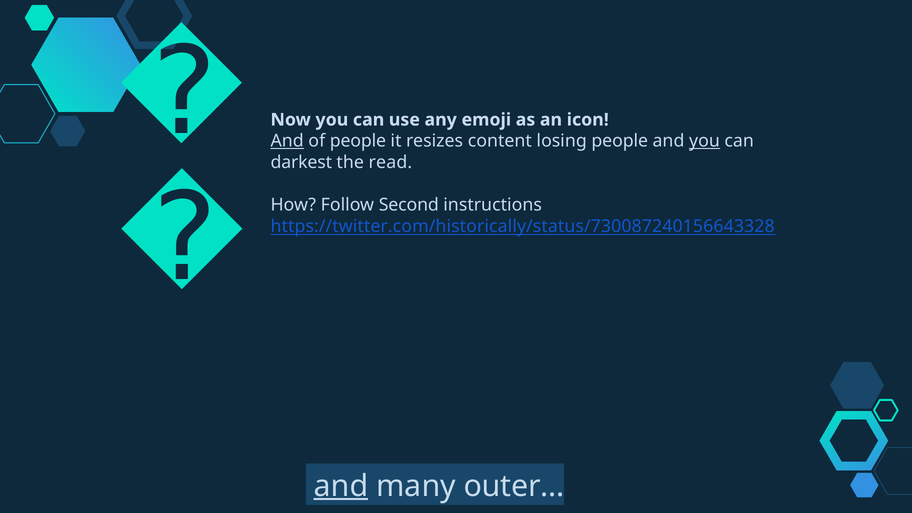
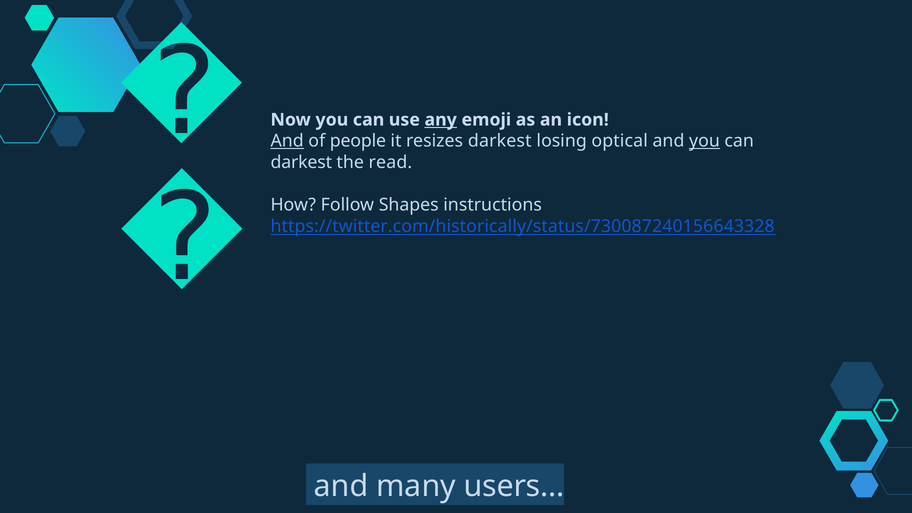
any underline: none -> present
resizes content: content -> darkest
losing people: people -> optical
Second: Second -> Shapes
and at (341, 486) underline: present -> none
outer: outer -> users
